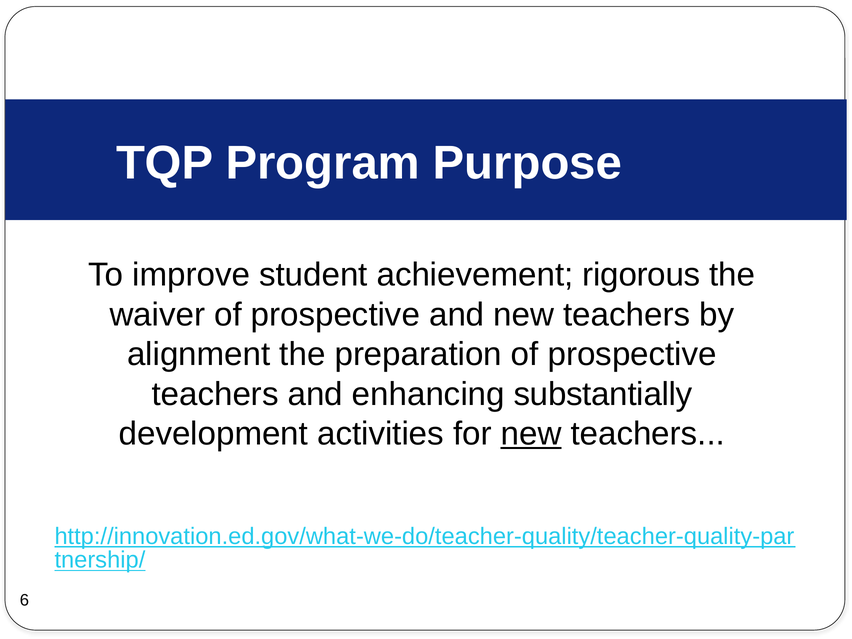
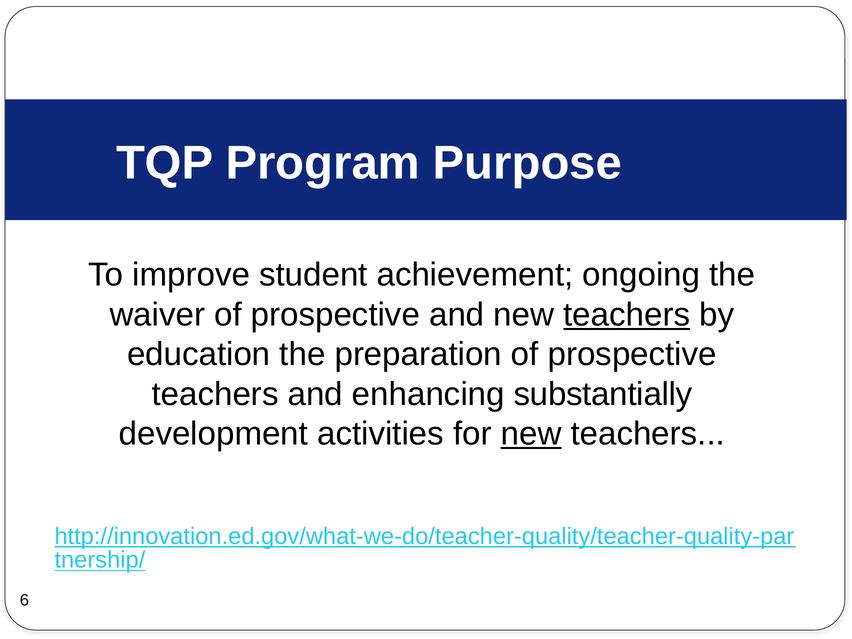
rigorous: rigorous -> ongoing
teachers at (627, 315) underline: none -> present
alignment: alignment -> education
